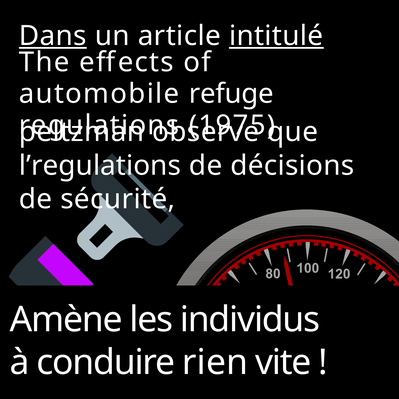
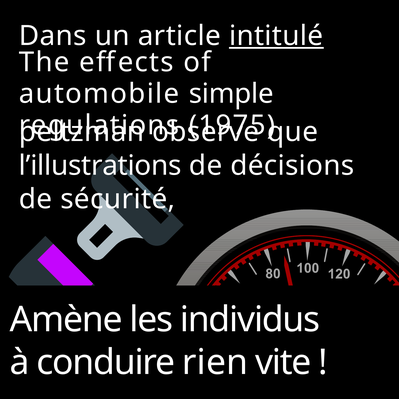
Dans underline: present -> none
refuge: refuge -> simple
l’regulations: l’regulations -> l’illustrations
